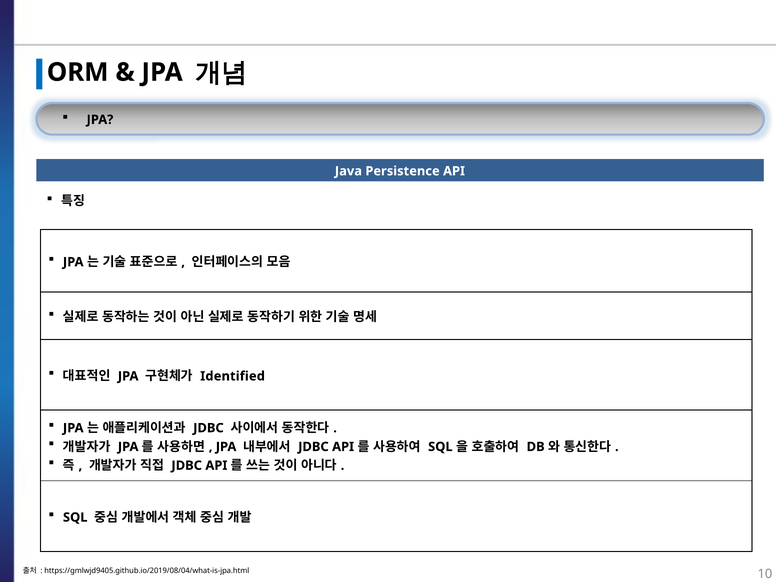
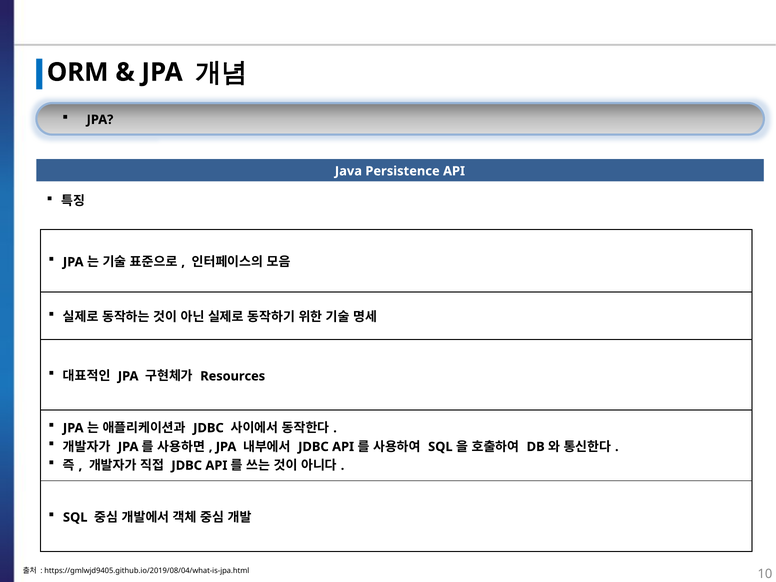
Identified: Identified -> Resources
